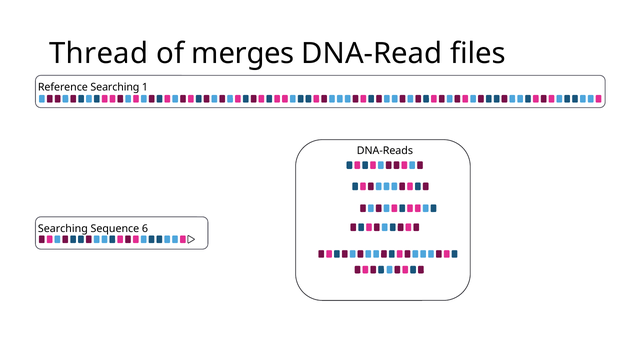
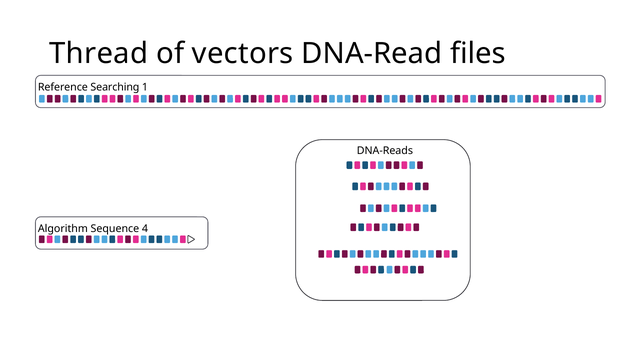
merges: merges -> vectors
Searching at (63, 229): Searching -> Algorithm
6: 6 -> 4
